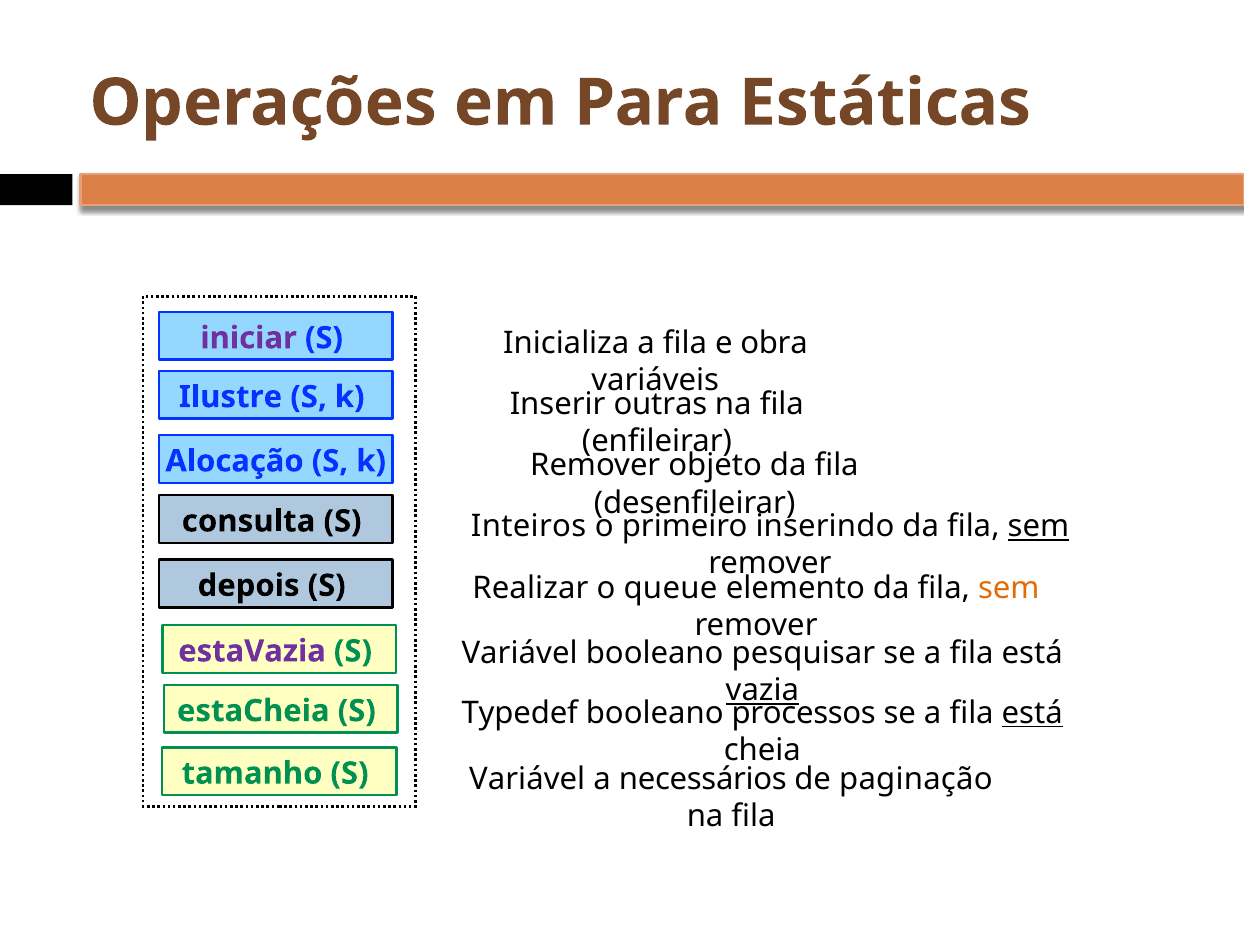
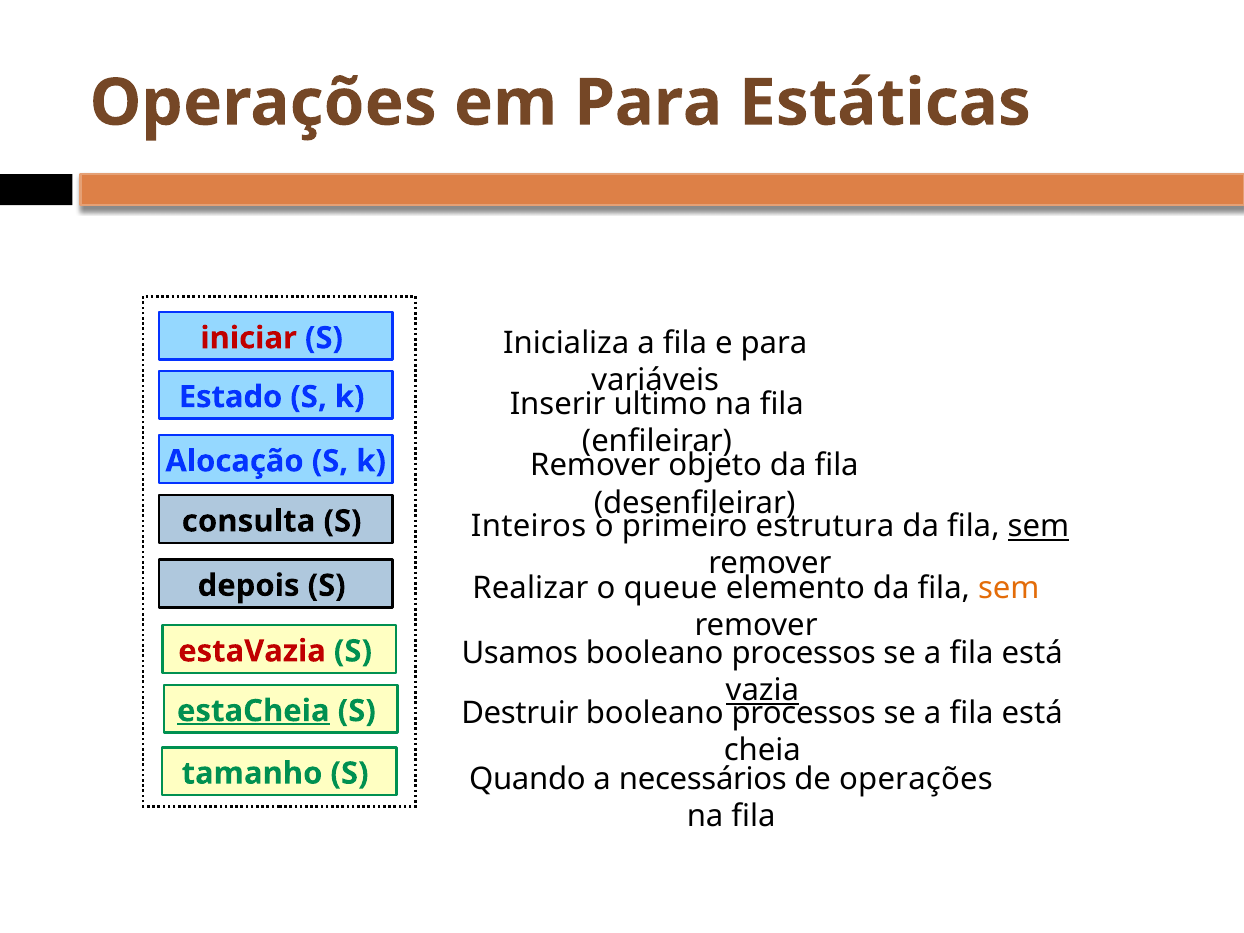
iniciar colour: purple -> red
e obra: obra -> para
Ilustre: Ilustre -> Estado
outras: outras -> ultimo
inserindo: inserindo -> estrutura
Variável at (520, 653): Variável -> Usamos
pesquisar at (803, 653): pesquisar -> processos
estaVazia colour: purple -> red
estaCheia underline: none -> present
Typedef: Typedef -> Destruir
está at (1032, 713) underline: present -> none
S Variável: Variável -> Quando
de paginação: paginação -> operações
